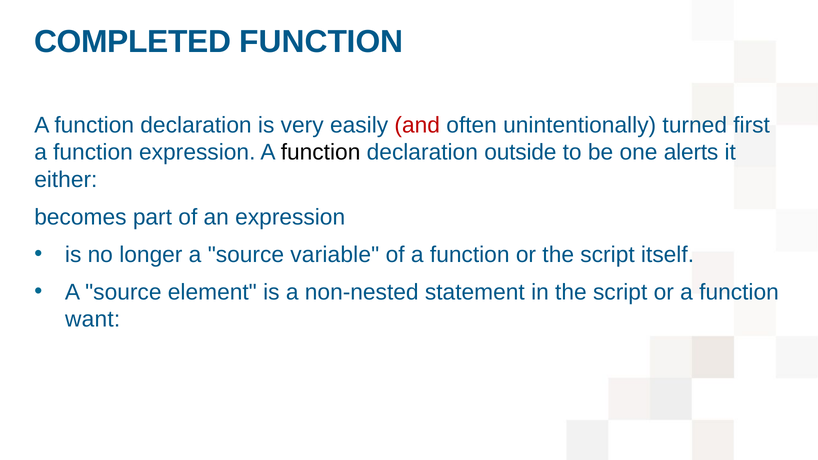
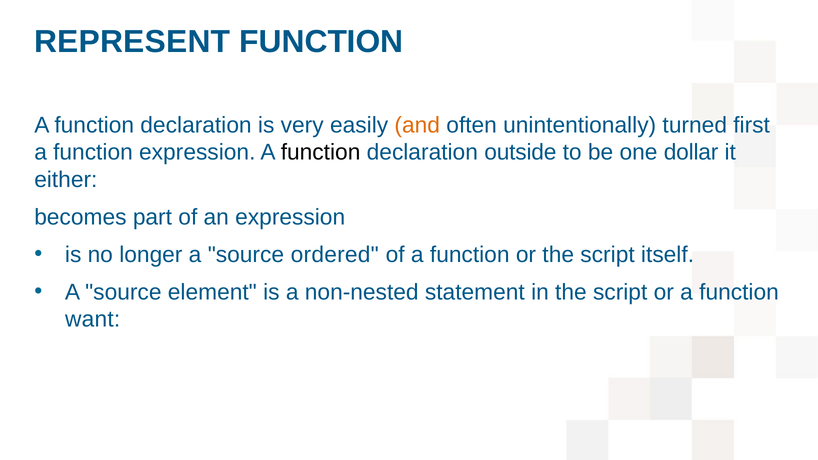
COMPLETED: COMPLETED -> REPRESENT
and colour: red -> orange
alerts: alerts -> dollar
variable: variable -> ordered
